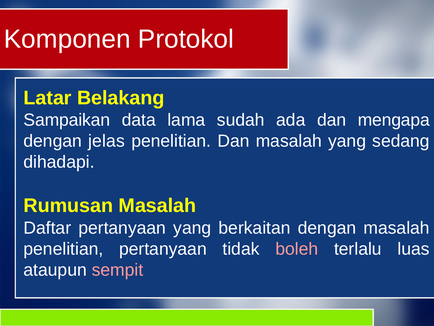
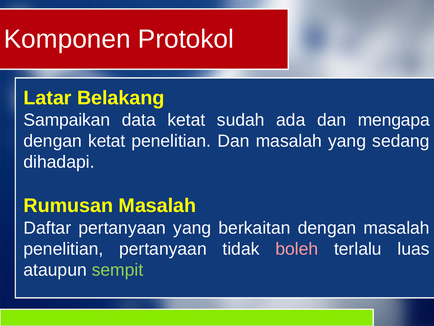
data lama: lama -> ketat
dengan jelas: jelas -> ketat
sempit colour: pink -> light green
